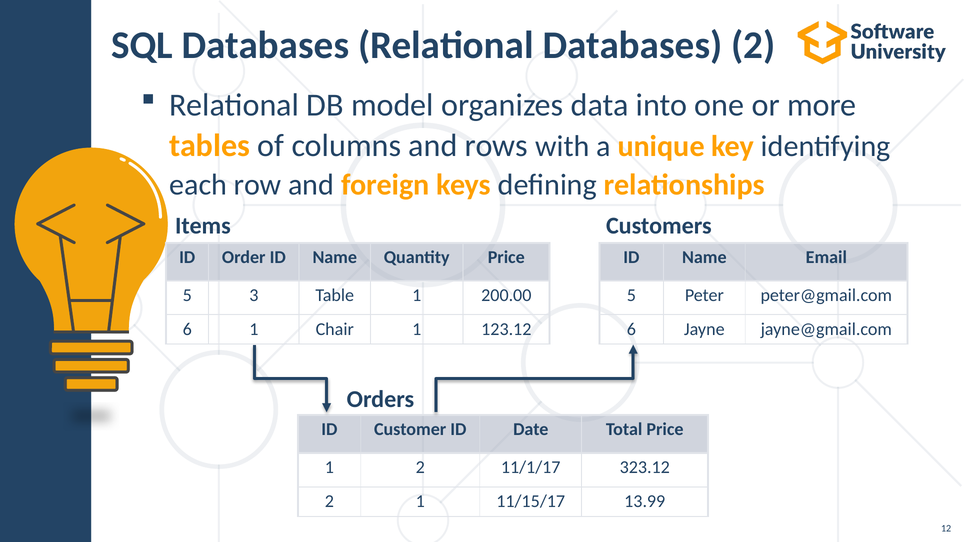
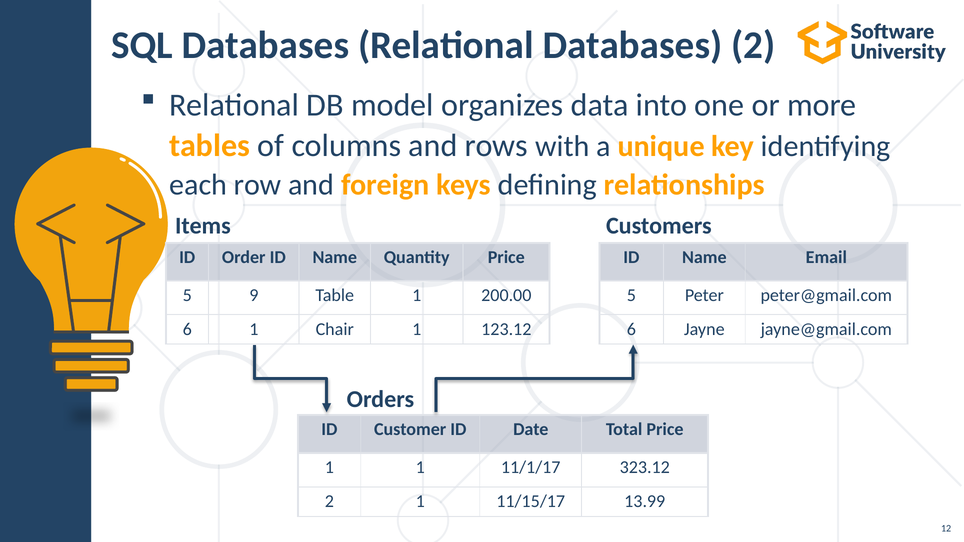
3: 3 -> 9
1 2: 2 -> 1
